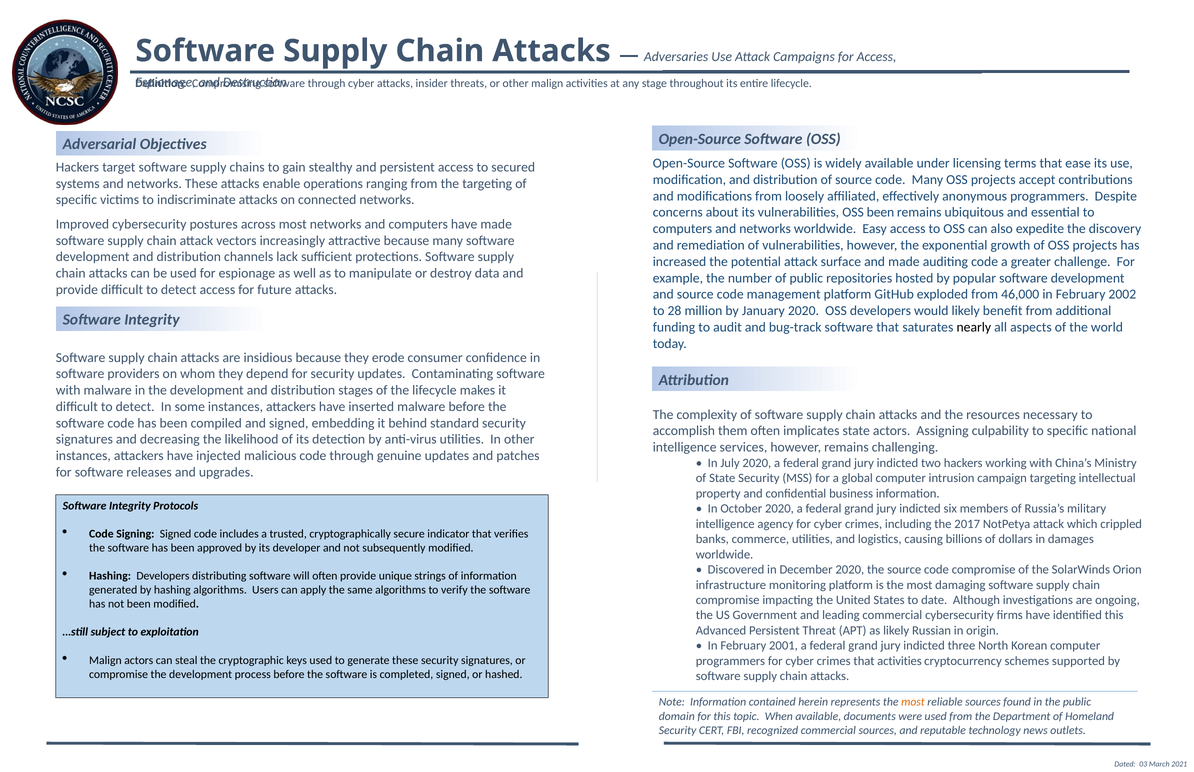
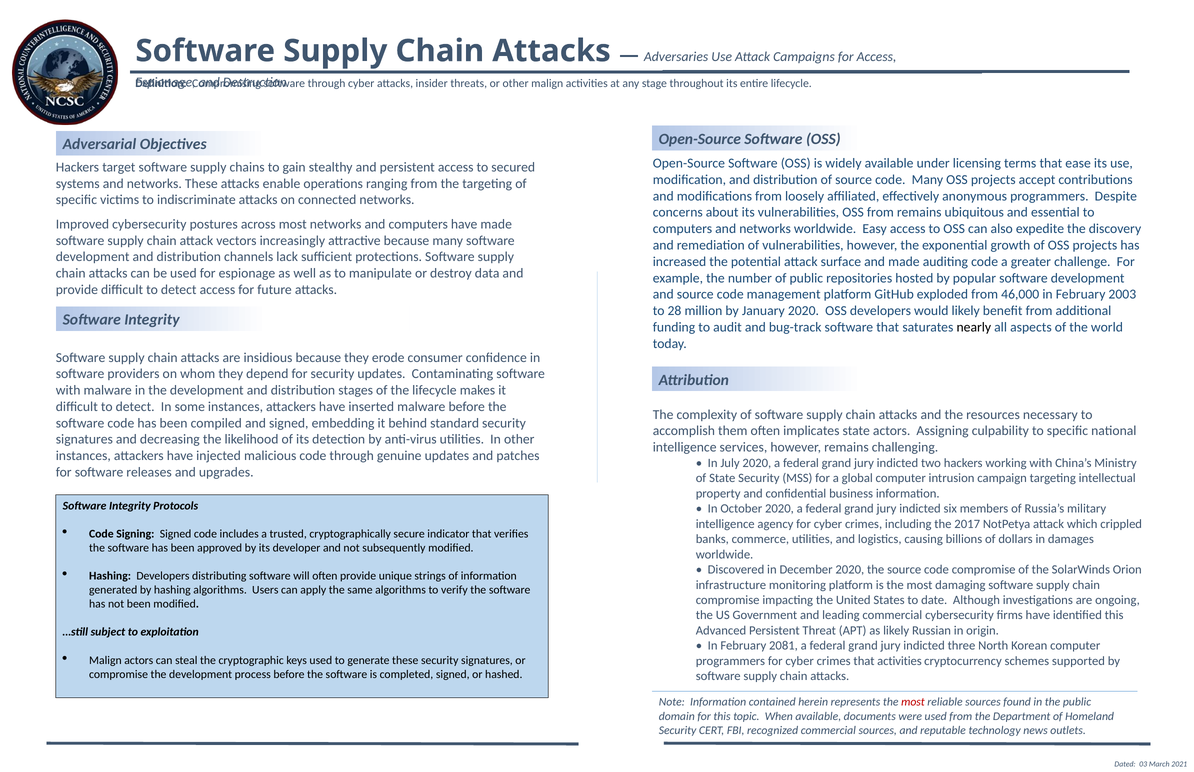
OSS been: been -> from
2002: 2002 -> 2003
2001: 2001 -> 2081
most at (913, 703) colour: orange -> red
